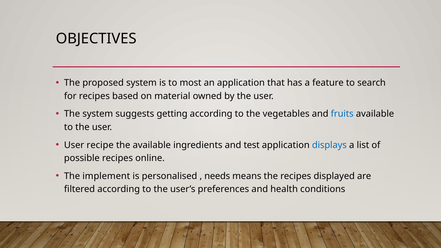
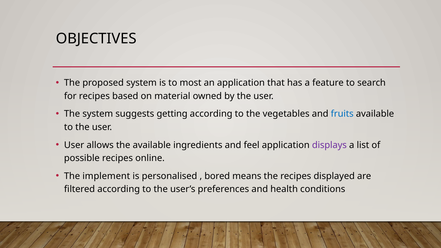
recipe: recipe -> allows
test: test -> feel
displays colour: blue -> purple
needs: needs -> bored
